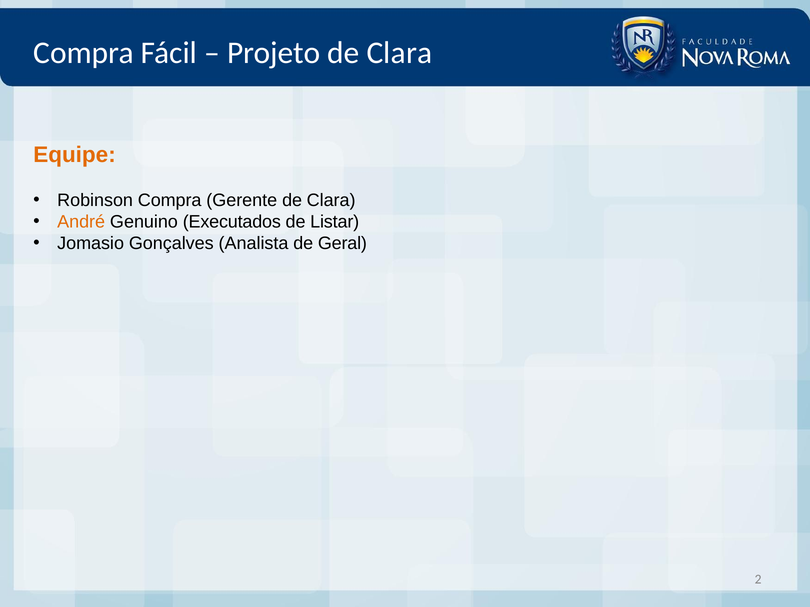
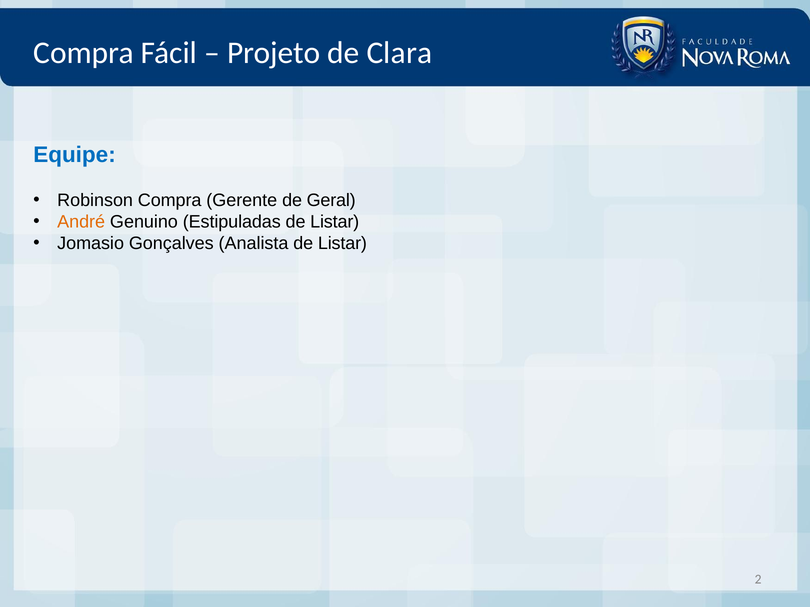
Equipe colour: orange -> blue
Gerente de Clara: Clara -> Geral
Executados: Executados -> Estipuladas
Analista de Geral: Geral -> Listar
